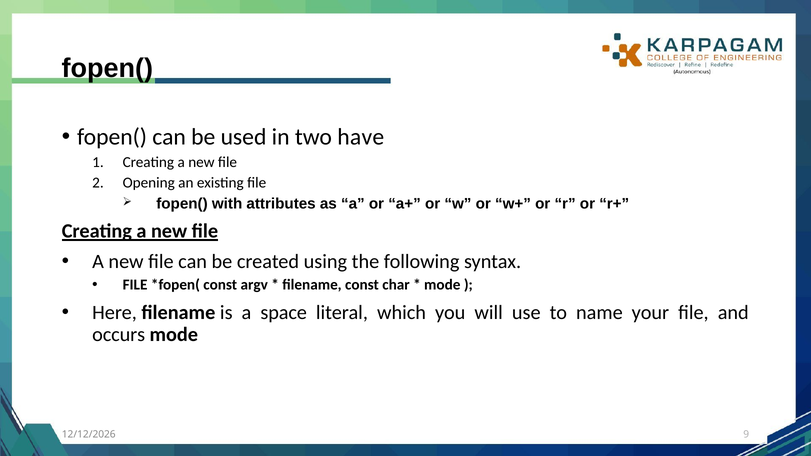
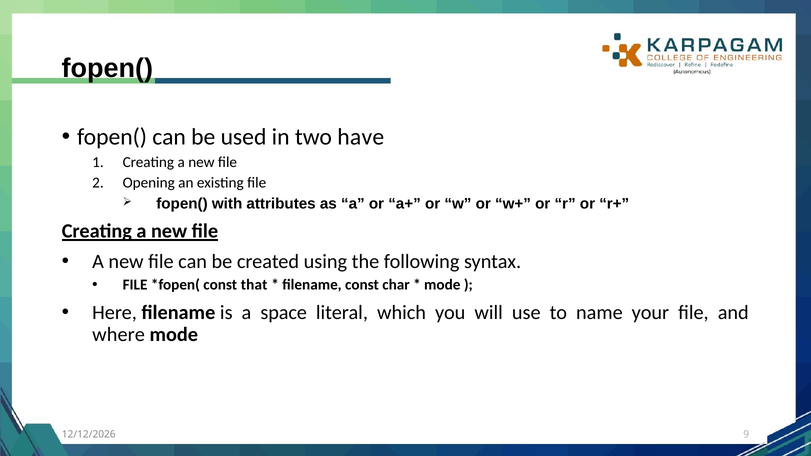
argv: argv -> that
occurs: occurs -> where
